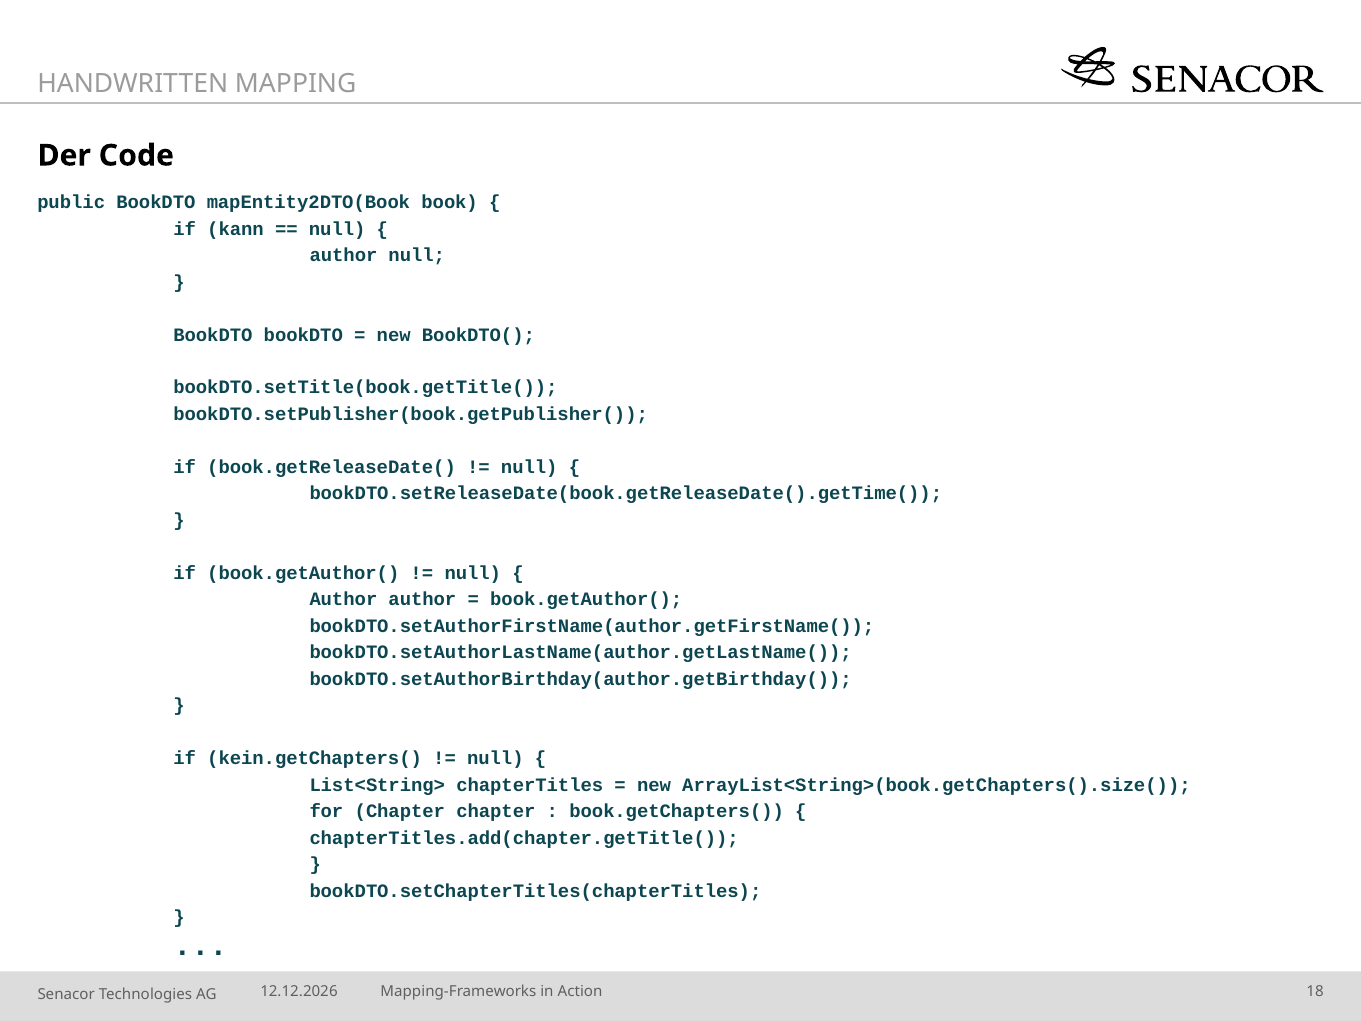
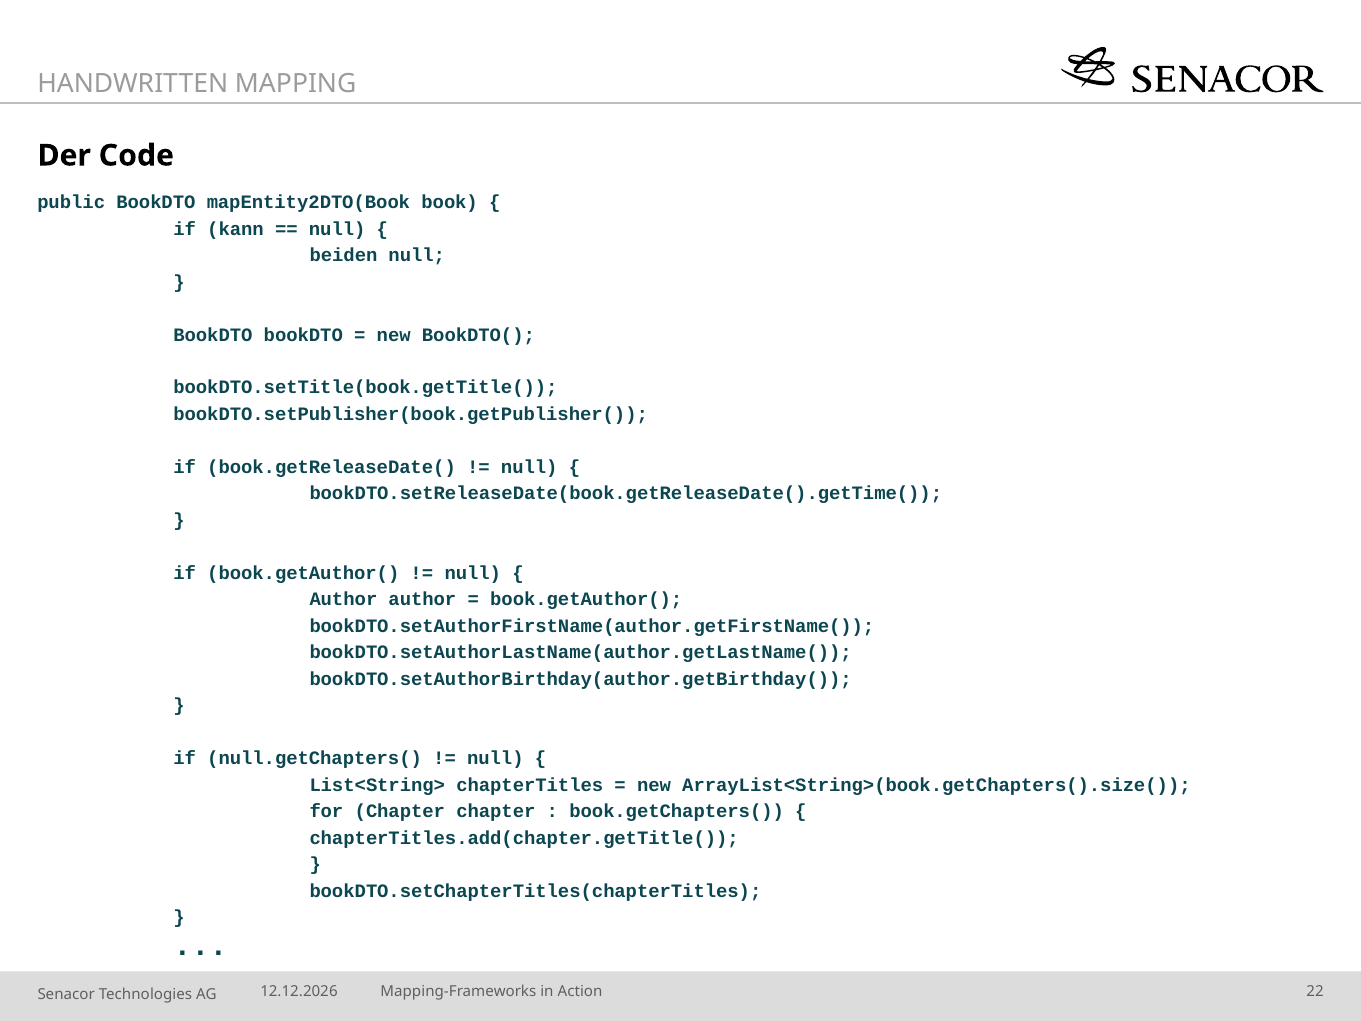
author at (343, 255): author -> beiden
kein.getChapters(: kein.getChapters( -> null.getChapters(
18: 18 -> 22
